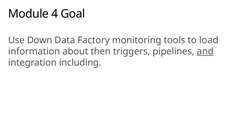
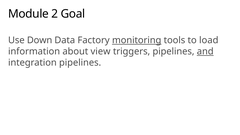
4: 4 -> 2
monitoring underline: none -> present
then: then -> view
integration including: including -> pipelines
